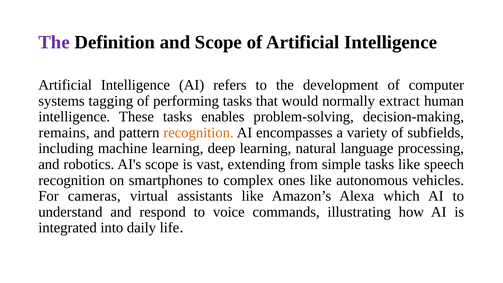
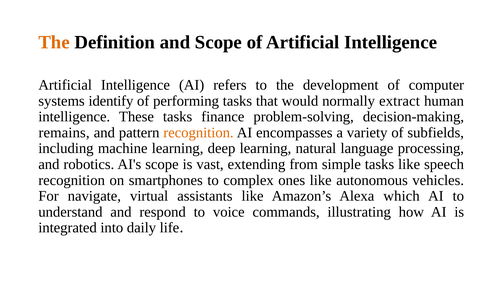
The at (54, 42) colour: purple -> orange
tagging: tagging -> identify
enables: enables -> finance
cameras: cameras -> navigate
